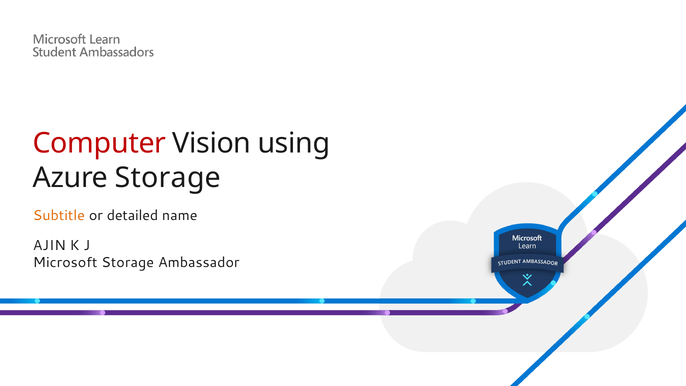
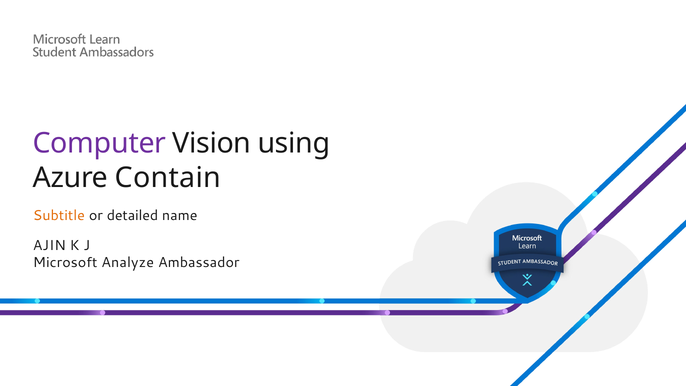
Computer colour: red -> purple
Azure Storage: Storage -> Contain
Microsoft Storage: Storage -> Analyze
